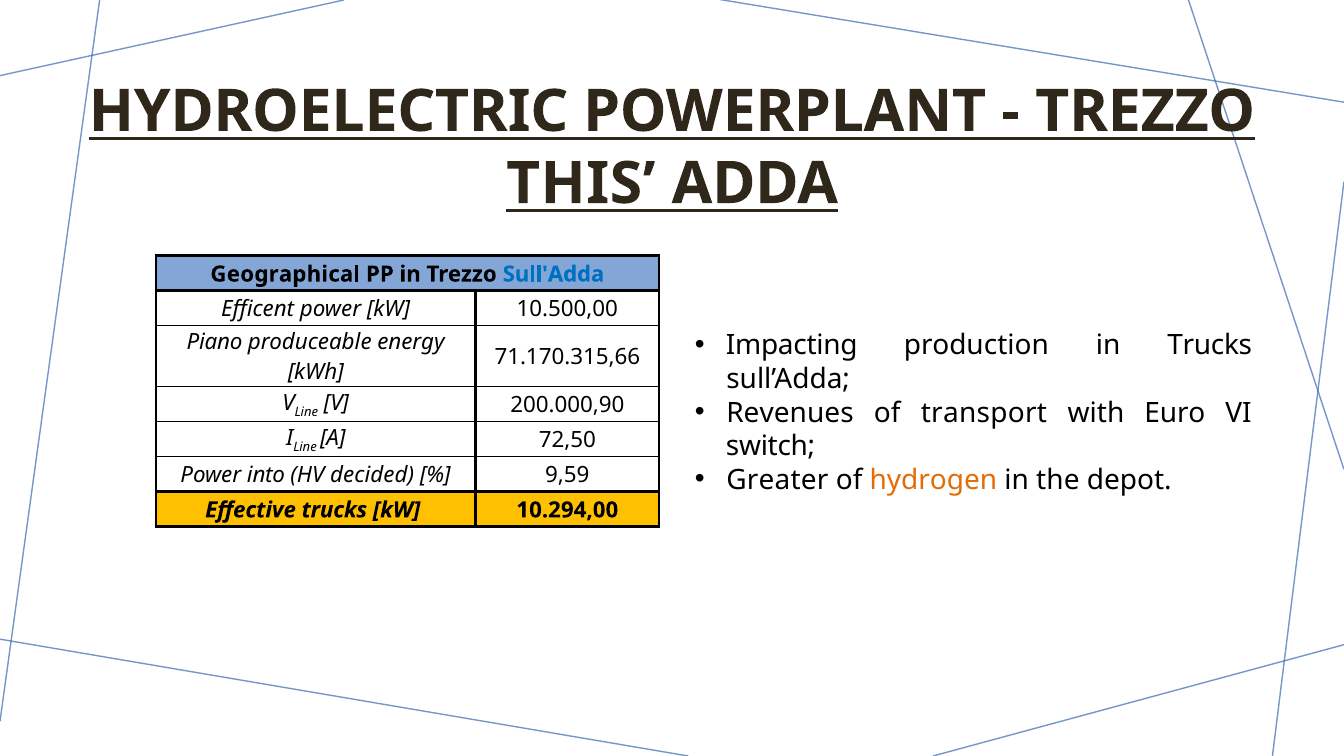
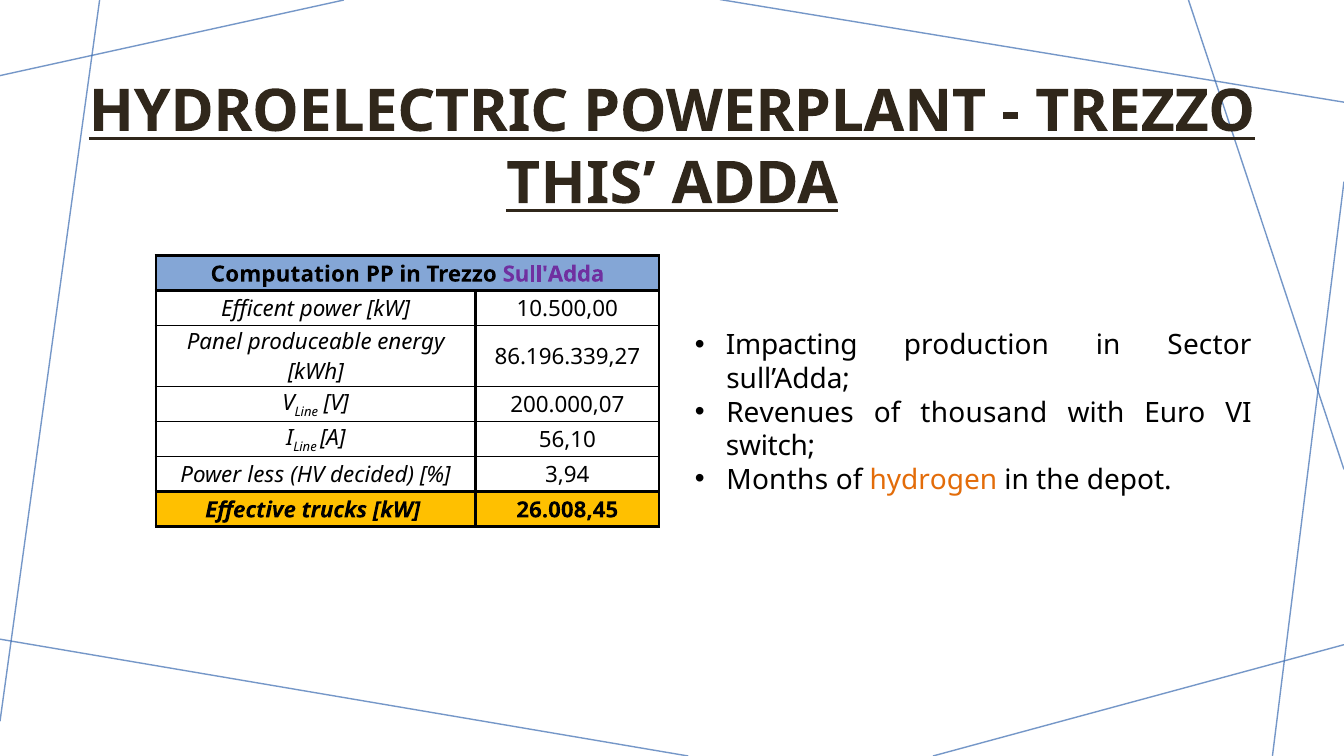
Geographical: Geographical -> Computation
Sull'Adda colour: blue -> purple
in Trucks: Trucks -> Sector
Piano: Piano -> Panel
71.170.315,66: 71.170.315,66 -> 86.196.339,27
200.000,90: 200.000,90 -> 200.000,07
transport: transport -> thousand
72,50: 72,50 -> 56,10
Greater: Greater -> Months
into: into -> less
9,59: 9,59 -> 3,94
10.294,00: 10.294,00 -> 26.008,45
